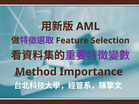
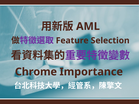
Method: Method -> Chrome
